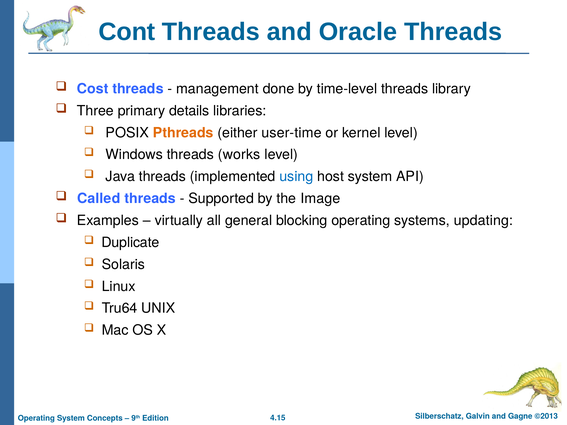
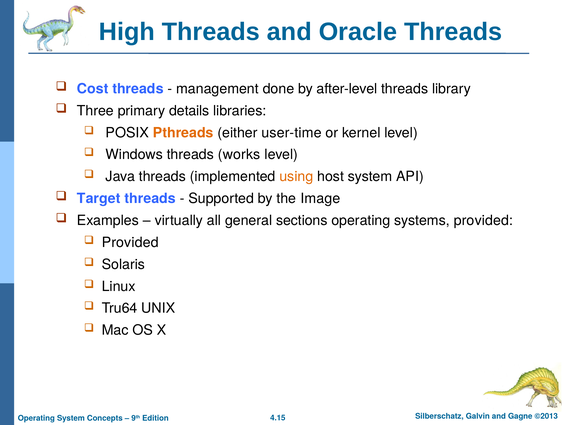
Cont: Cont -> High
time-level: time-level -> after-level
using colour: blue -> orange
Called: Called -> Target
blocking: blocking -> sections
systems updating: updating -> provided
Duplicate at (130, 243): Duplicate -> Provided
